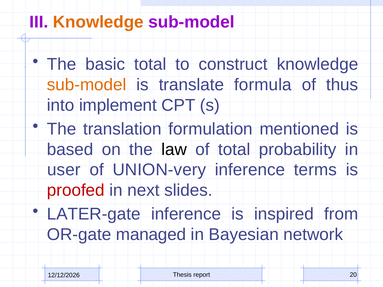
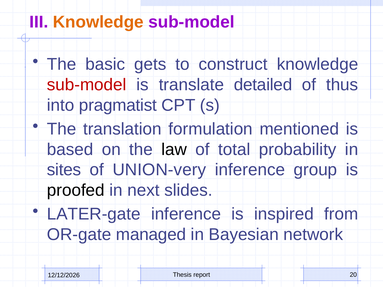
basic total: total -> gets
sub-model at (87, 85) colour: orange -> red
formula: formula -> detailed
implement: implement -> pragmatist
user: user -> sites
terms: terms -> group
proofed colour: red -> black
